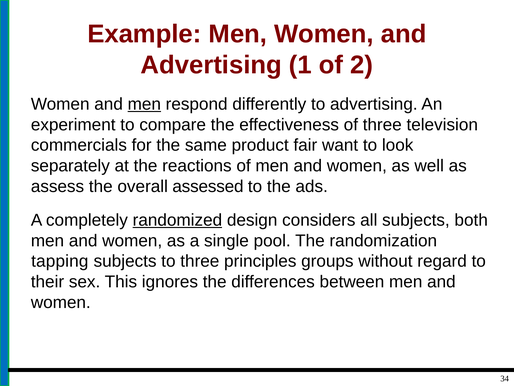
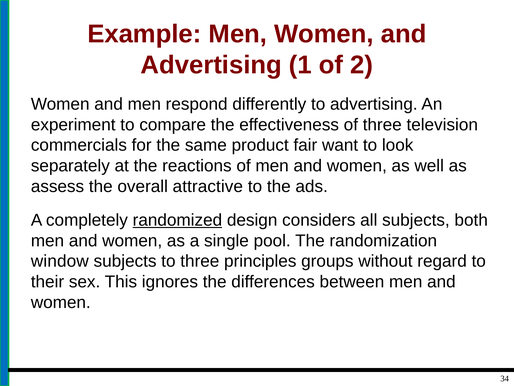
men at (144, 104) underline: present -> none
assessed: assessed -> attractive
tapping: tapping -> window
